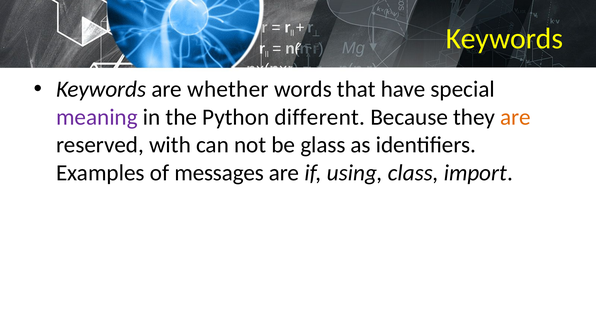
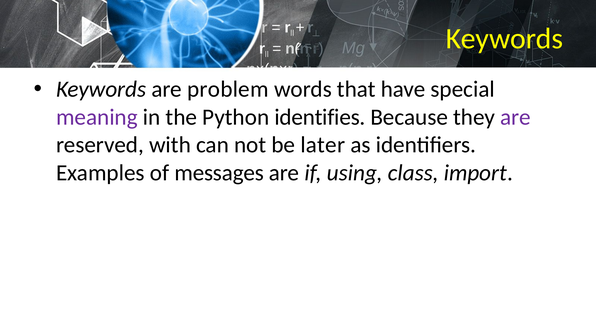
whether: whether -> problem
different: different -> identifies
are at (515, 117) colour: orange -> purple
glass: glass -> later
